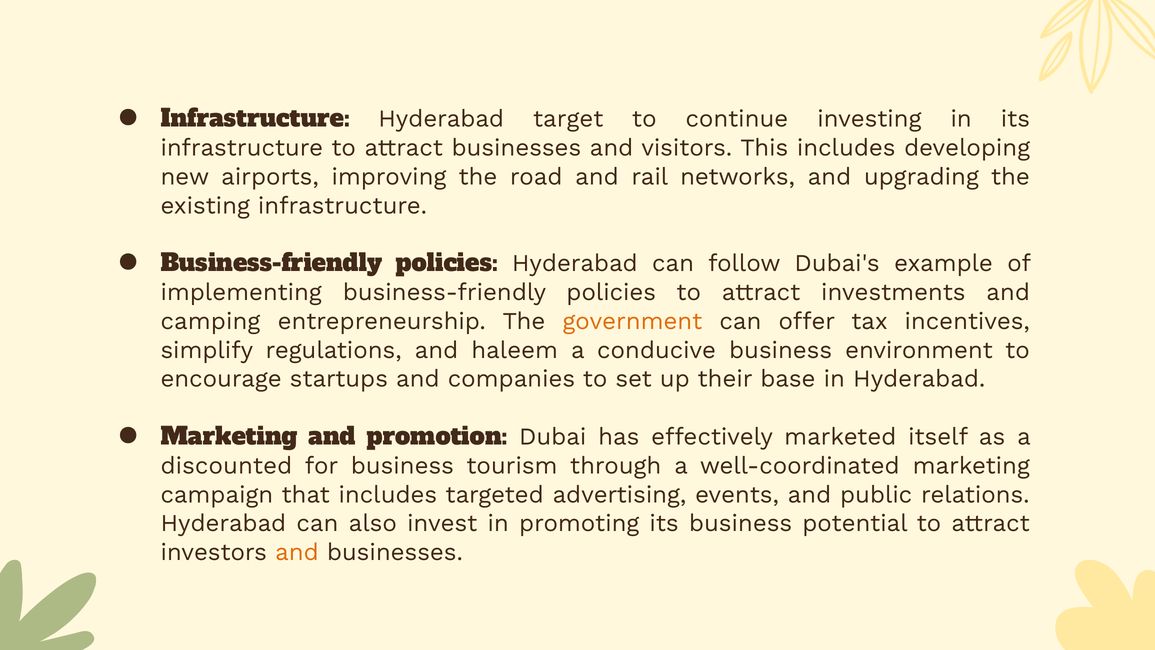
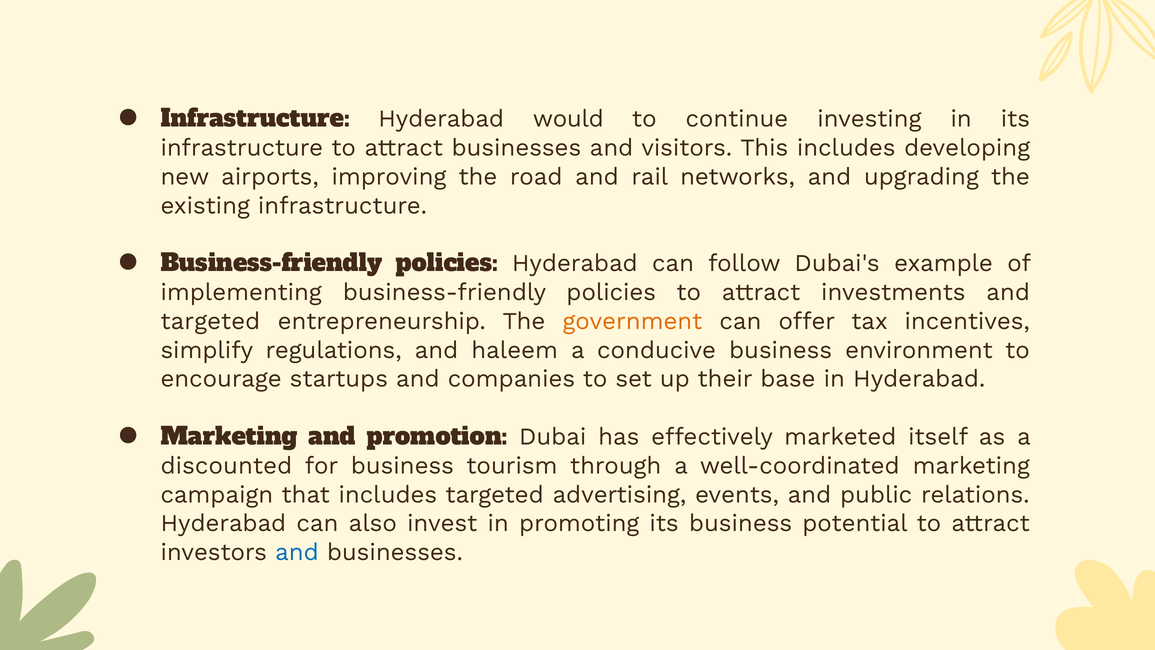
target: target -> would
camping at (210, 321): camping -> targeted
and at (297, 552) colour: orange -> blue
